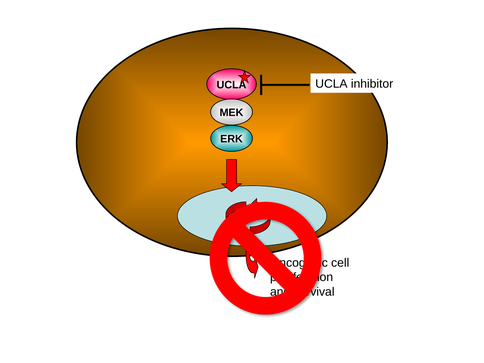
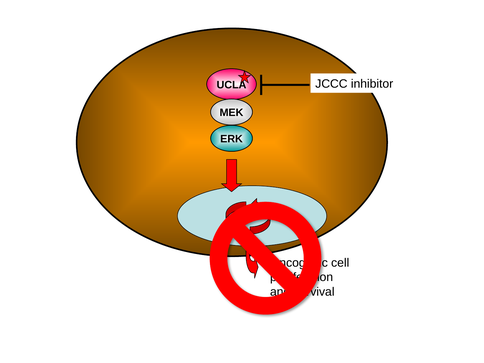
UCLA at (331, 84): UCLA -> JCCC
